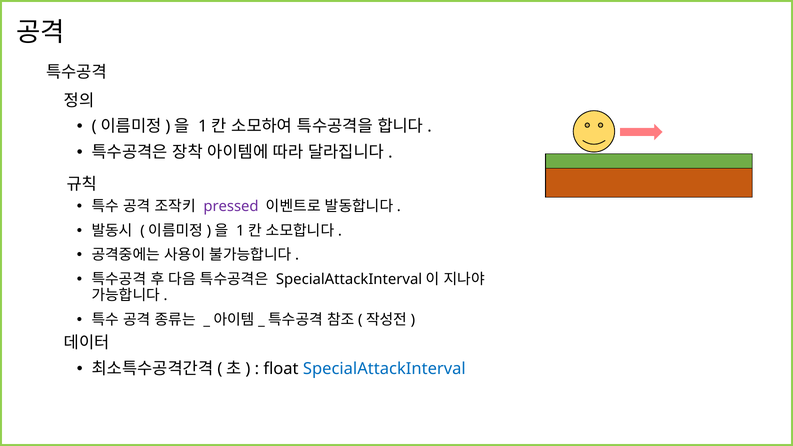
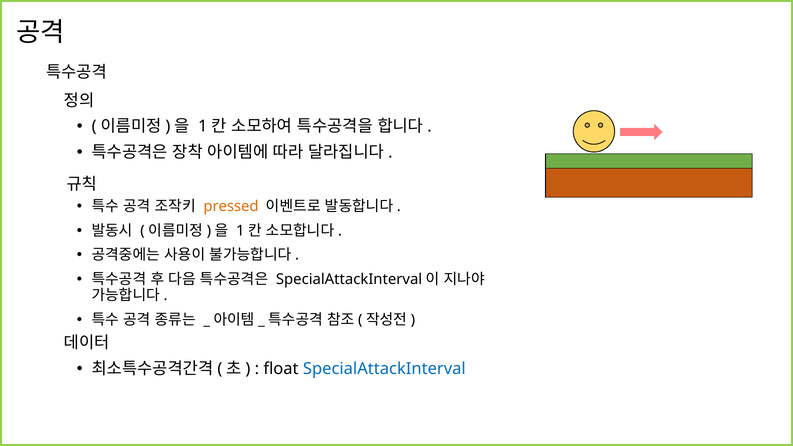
pressed colour: purple -> orange
